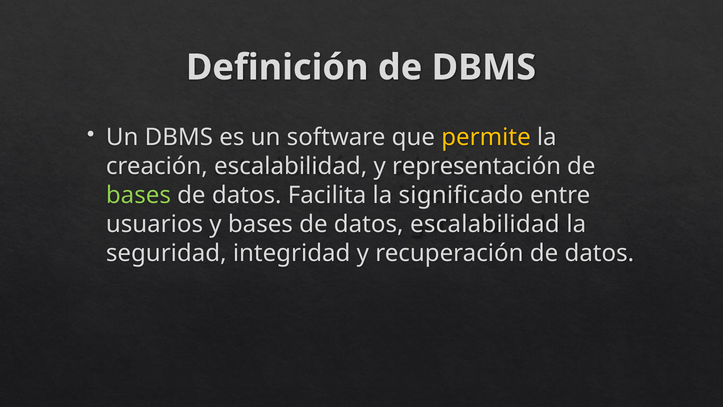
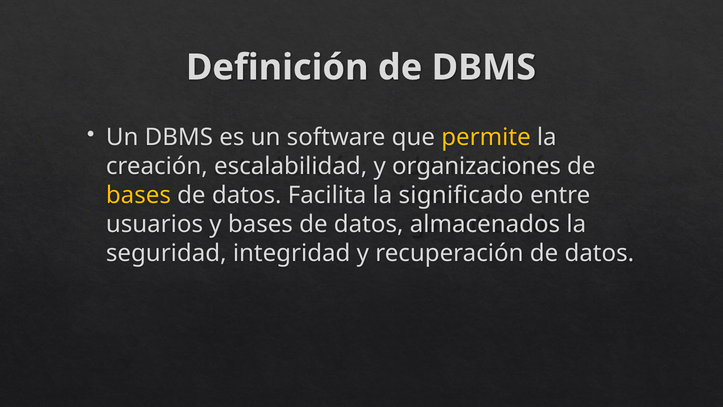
representación: representación -> organizaciones
bases at (138, 195) colour: light green -> yellow
datos escalabilidad: escalabilidad -> almacenados
